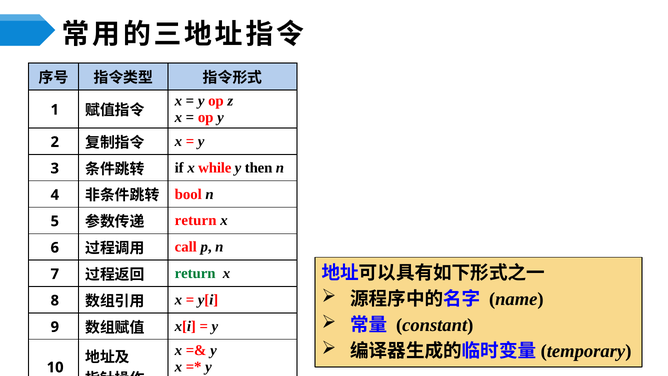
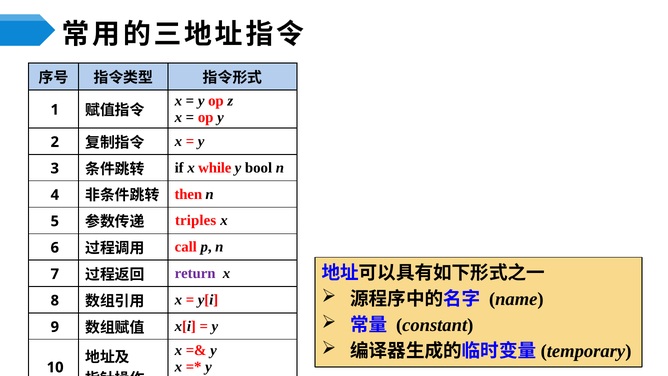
then: then -> bool
bool: bool -> then
return at (196, 220): return -> triples
return at (195, 273) colour: green -> purple
